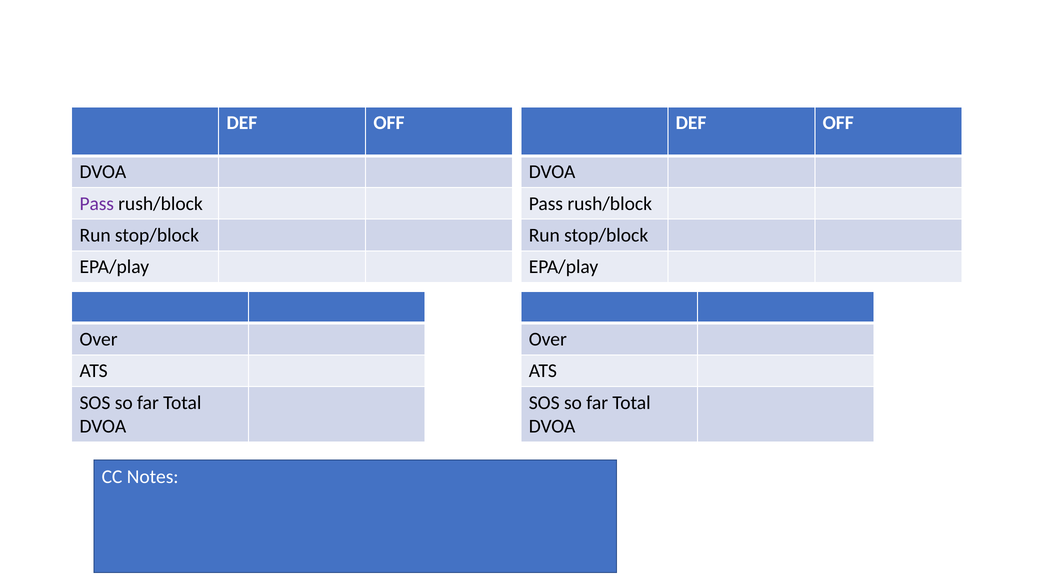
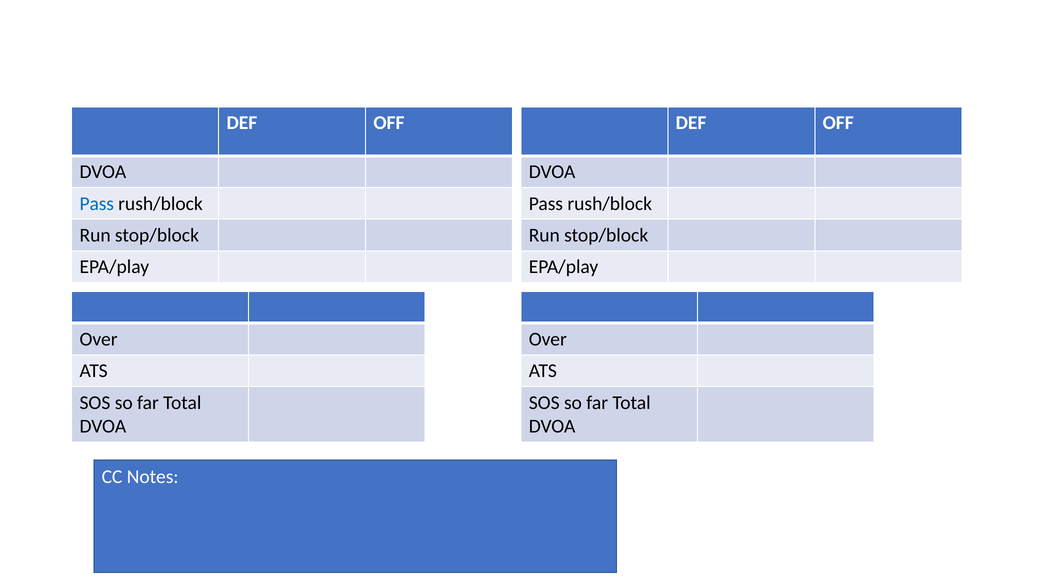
Pass at (97, 204) colour: purple -> blue
